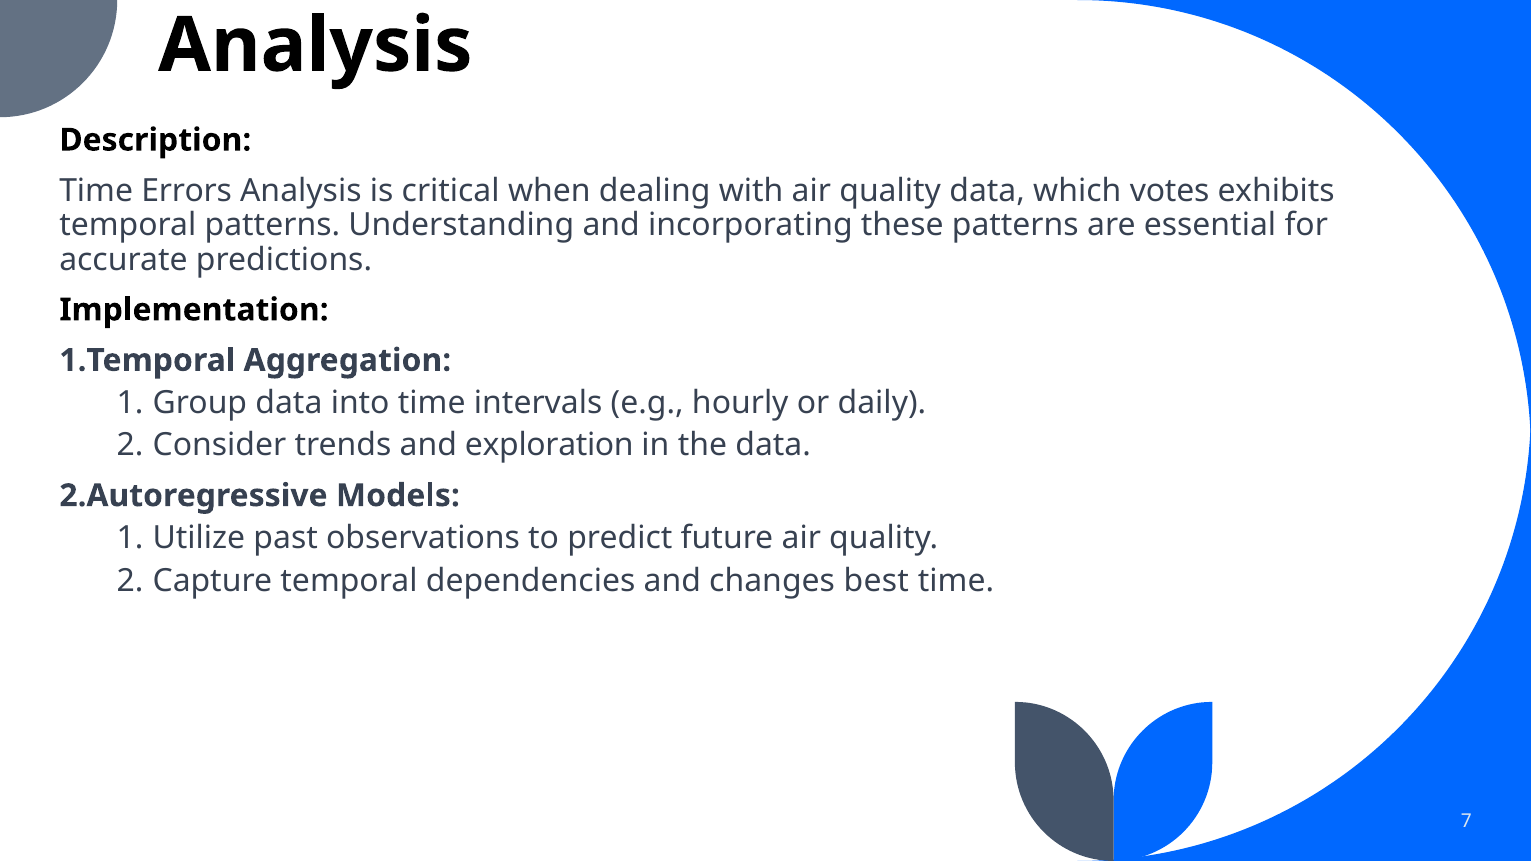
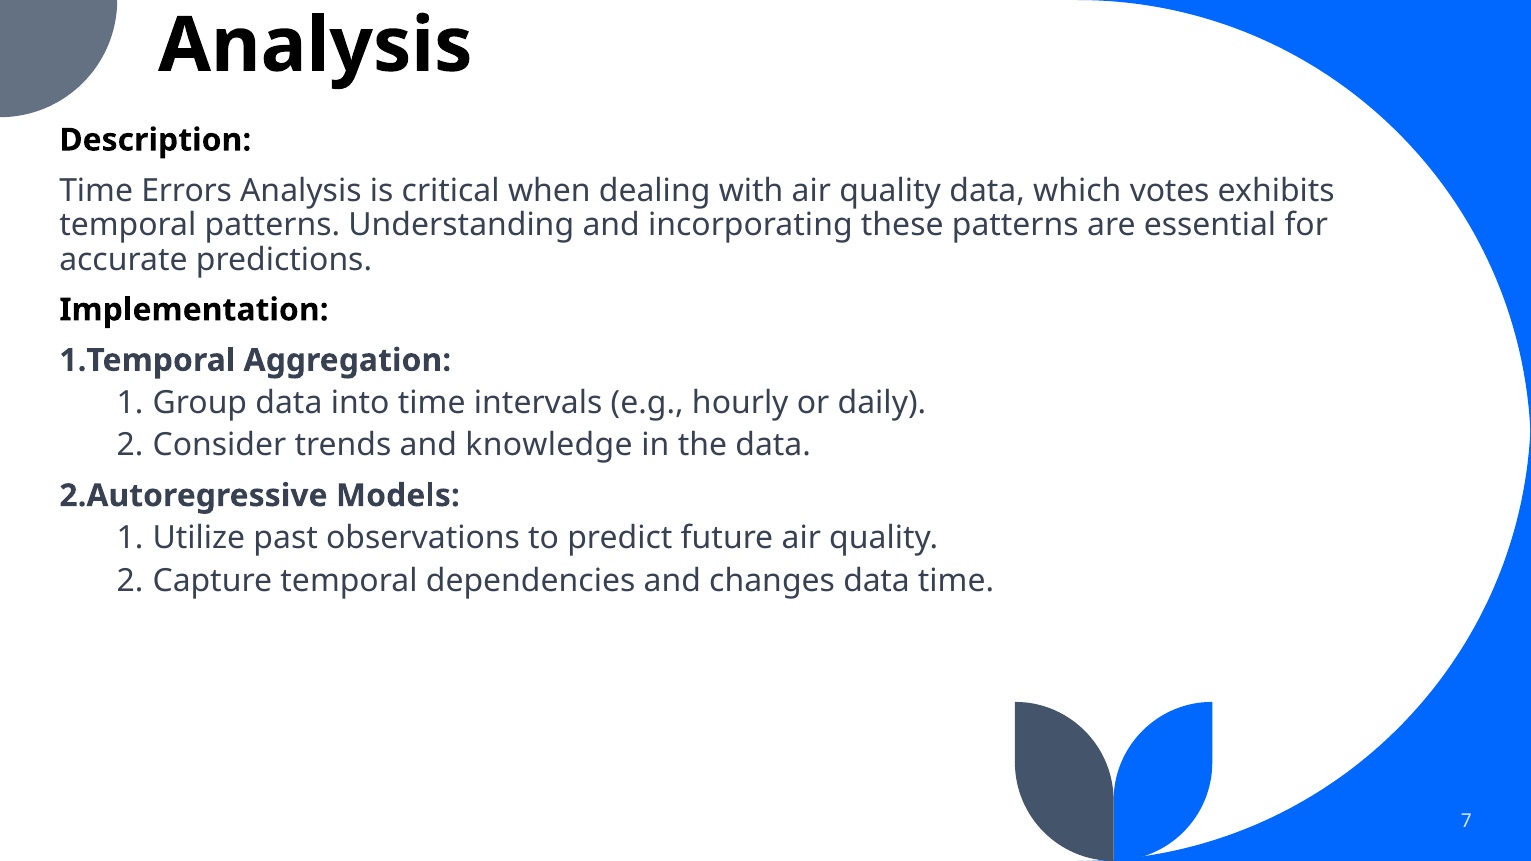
exploration: exploration -> knowledge
changes best: best -> data
